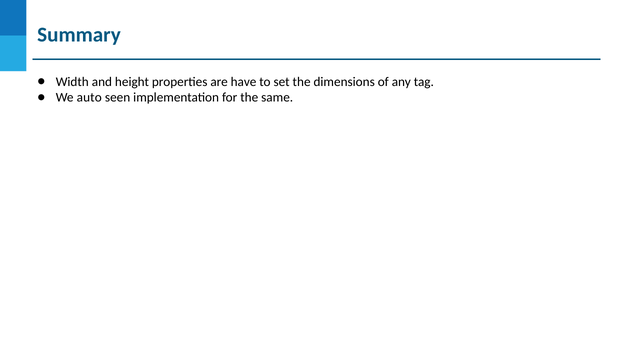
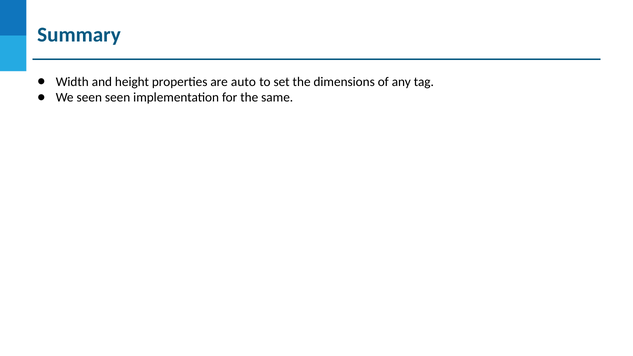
have: have -> auto
We auto: auto -> seen
